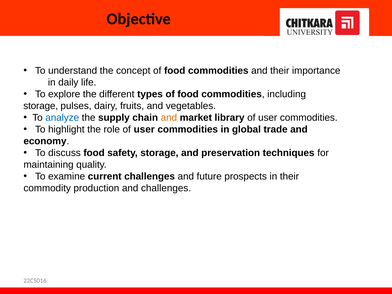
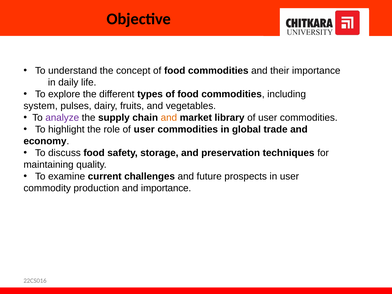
storage at (41, 106): storage -> system
analyze colour: blue -> purple
in their: their -> user
and challenges: challenges -> importance
